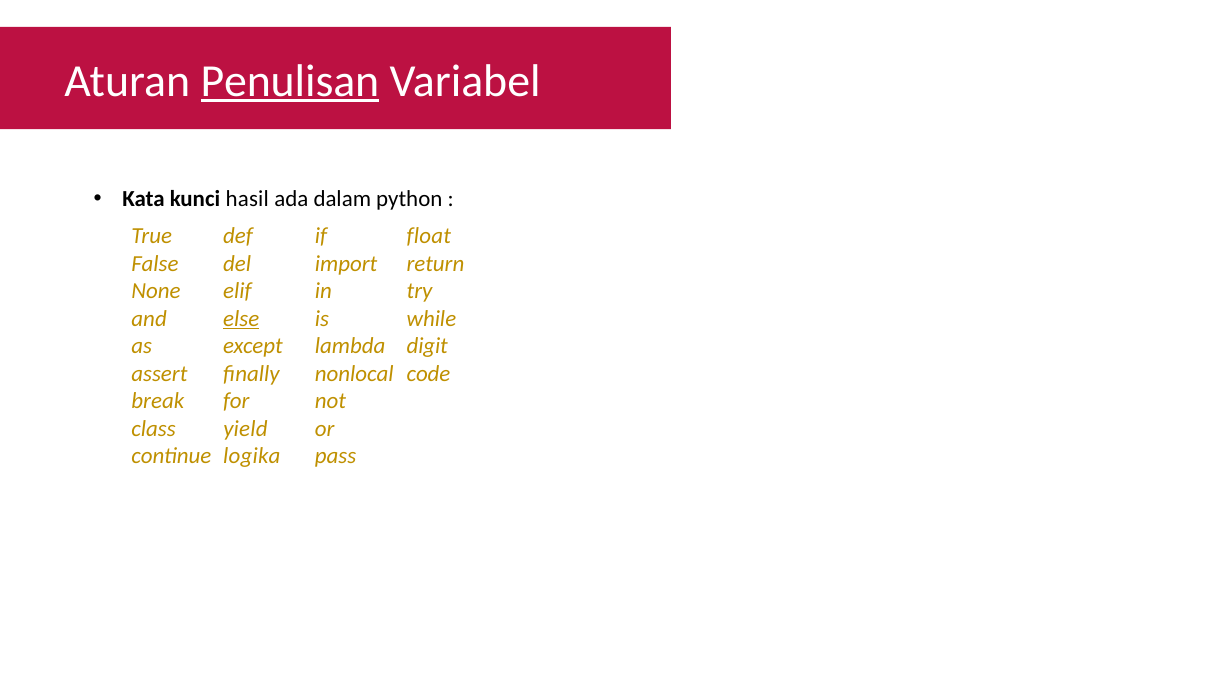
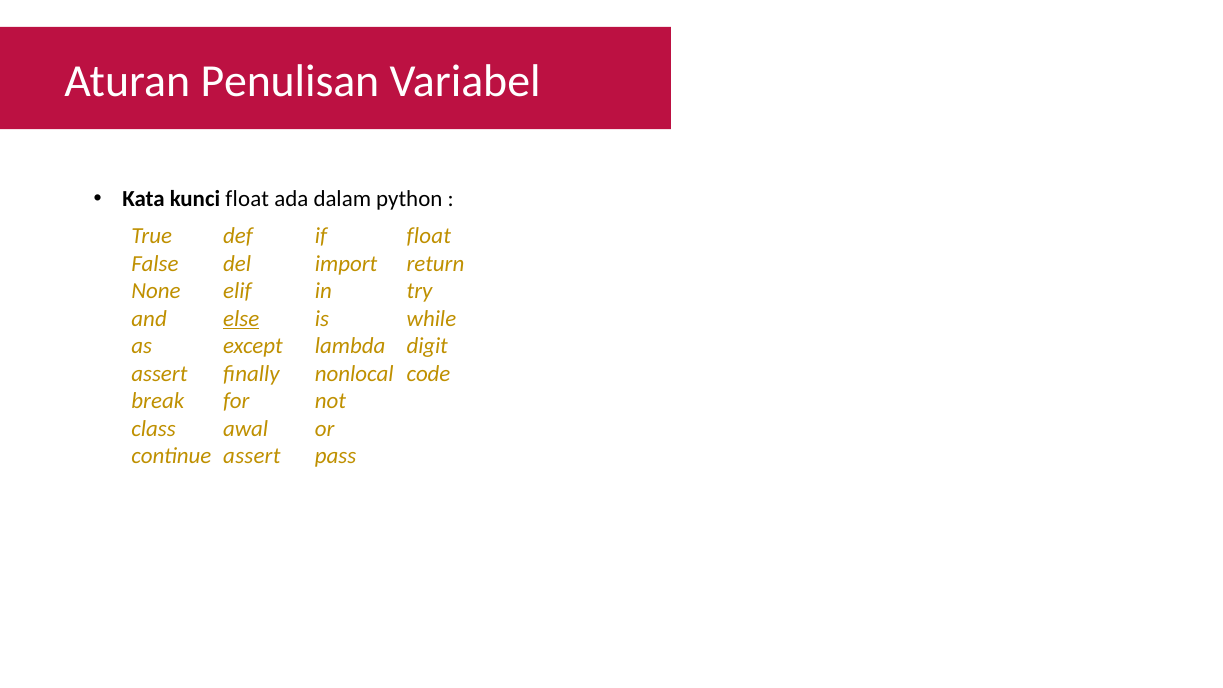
Penulisan underline: present -> none
kunci hasil: hasil -> float
yield: yield -> awal
continue logika: logika -> assert
